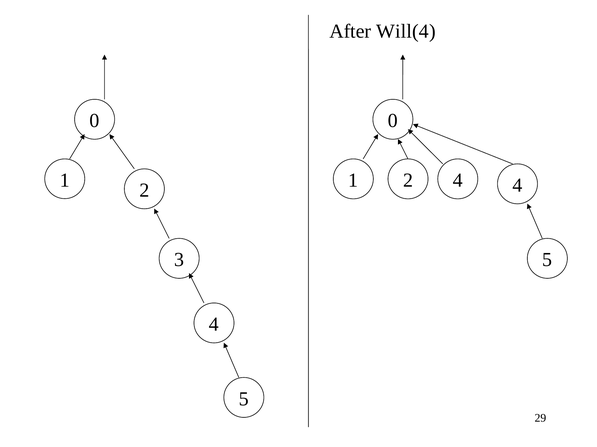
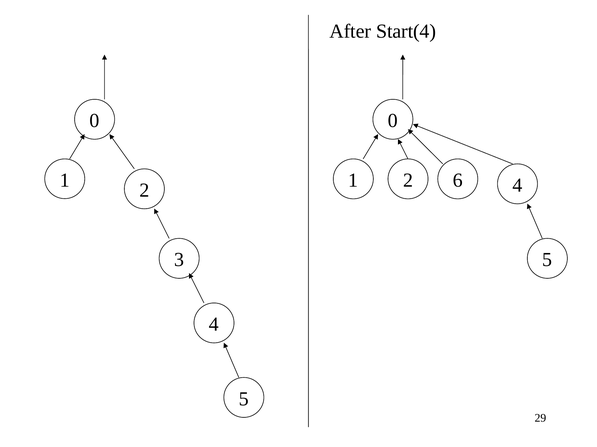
Will(4: Will(4 -> Start(4
2 4: 4 -> 6
